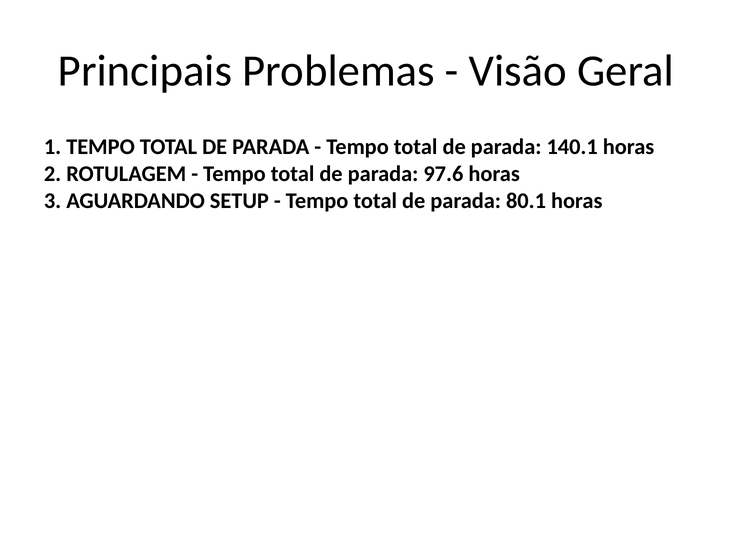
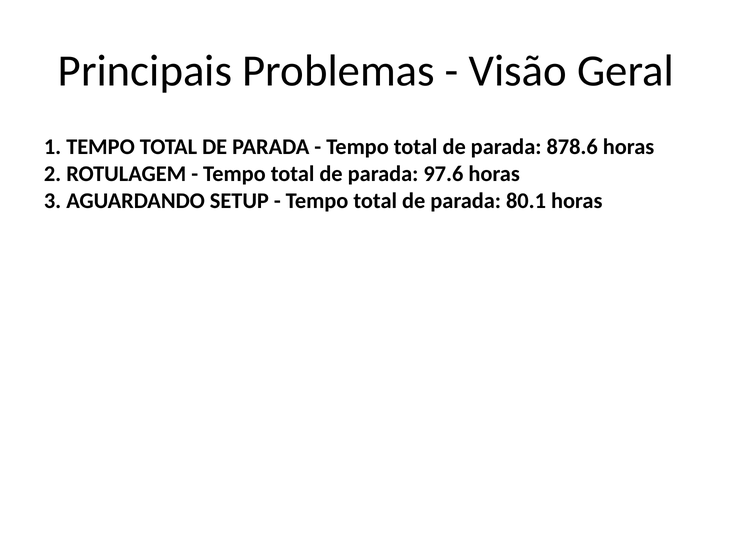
140.1: 140.1 -> 878.6
